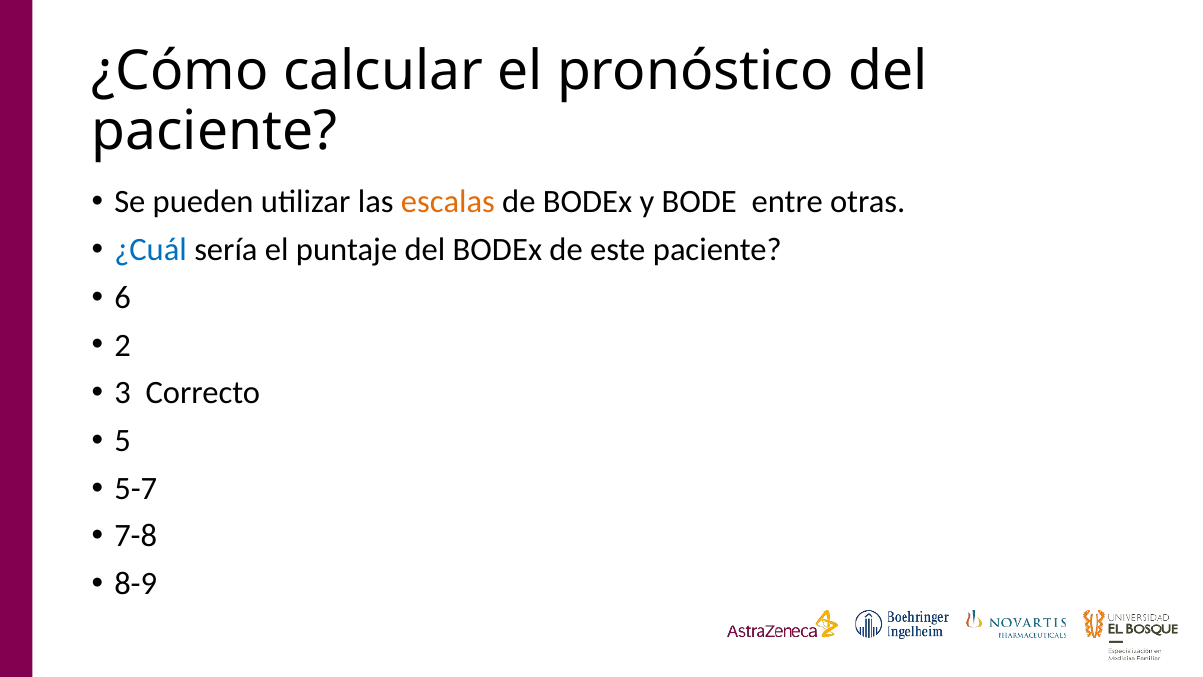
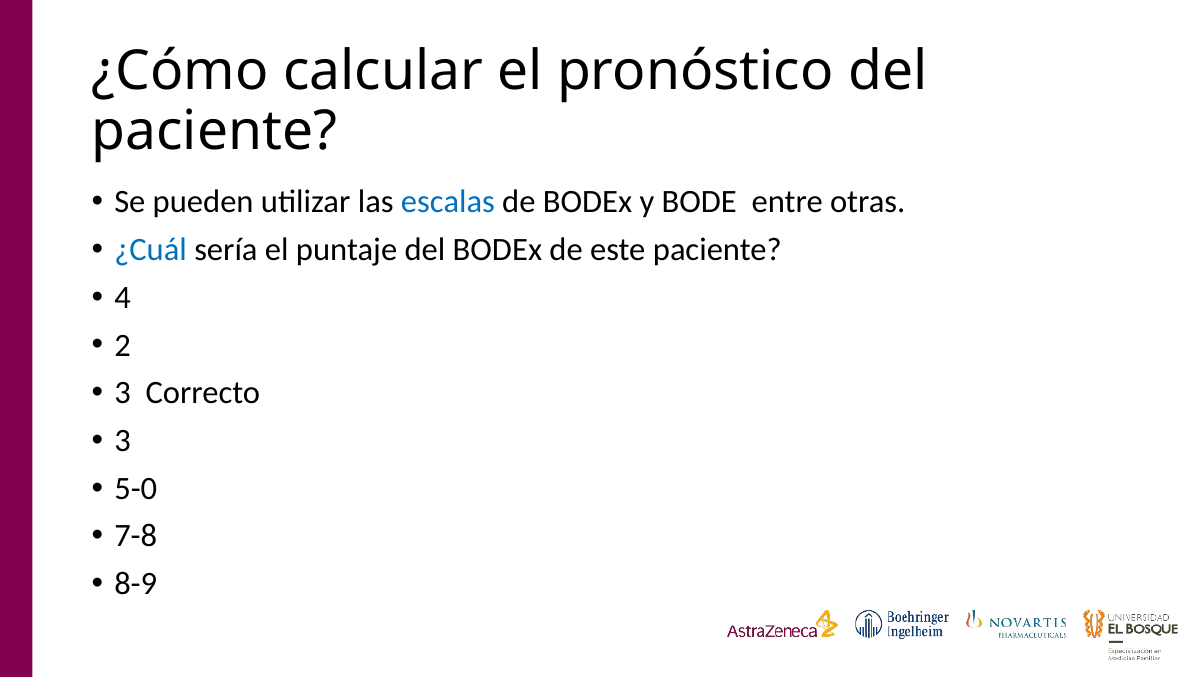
escalas colour: orange -> blue
6: 6 -> 4
5 at (123, 441): 5 -> 3
5-7: 5-7 -> 5-0
